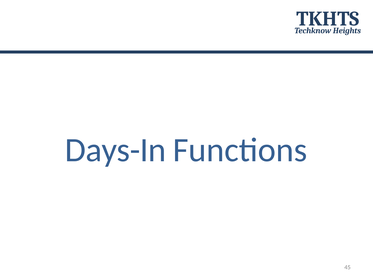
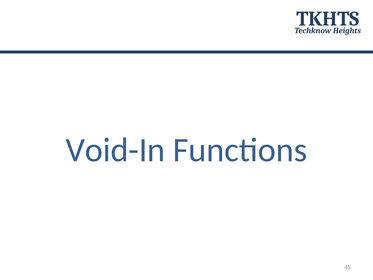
Days-In: Days-In -> Void-In
